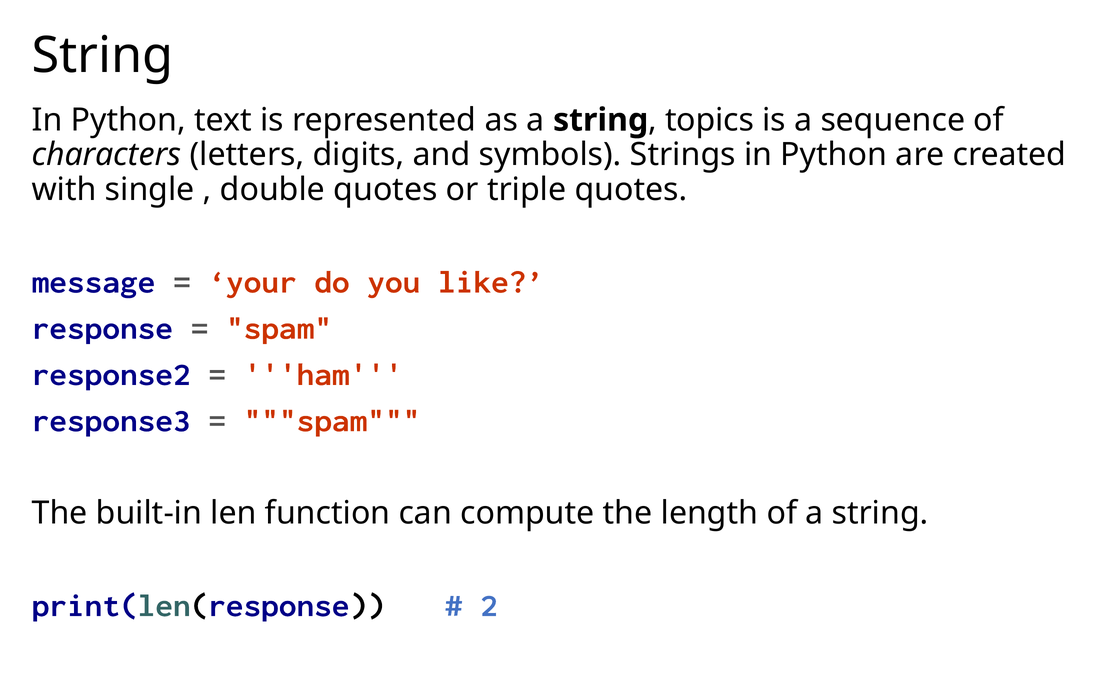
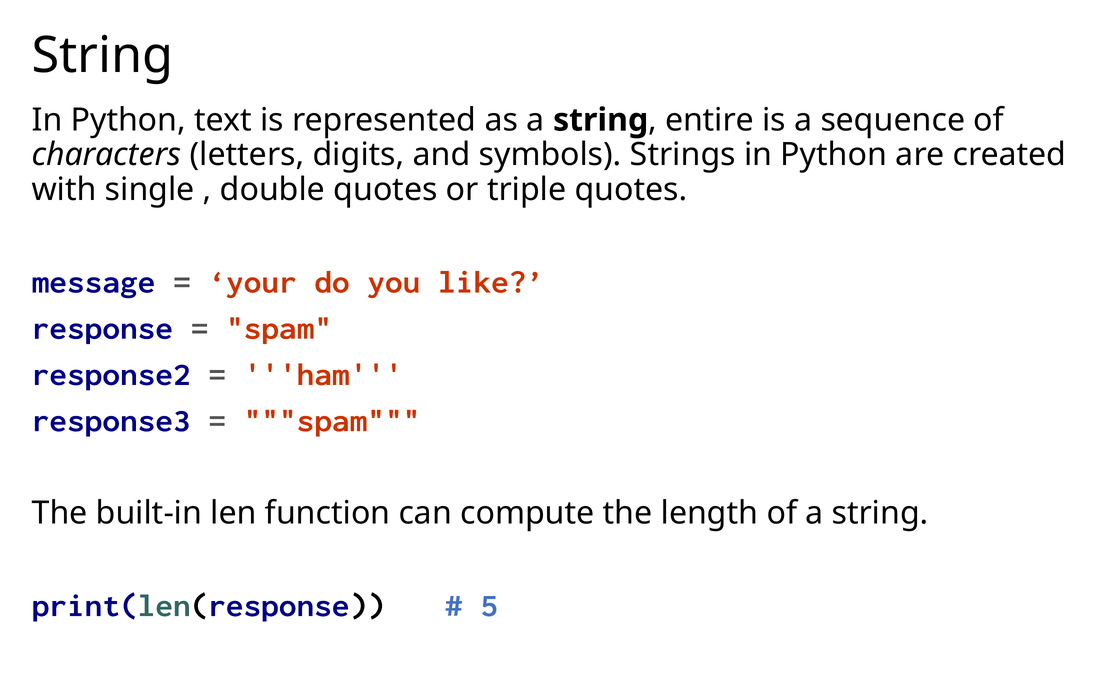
topics: topics -> entire
2: 2 -> 5
